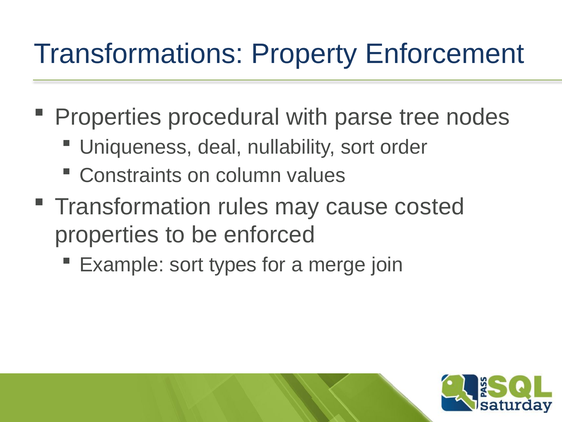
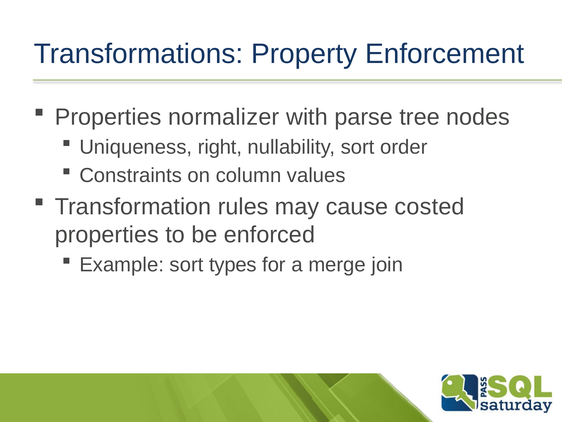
procedural: procedural -> normalizer
deal: deal -> right
